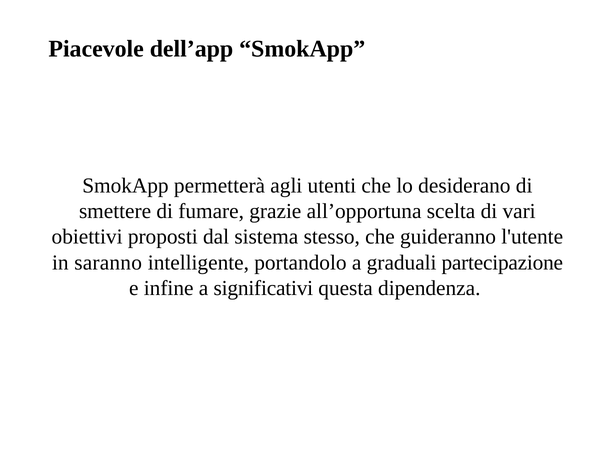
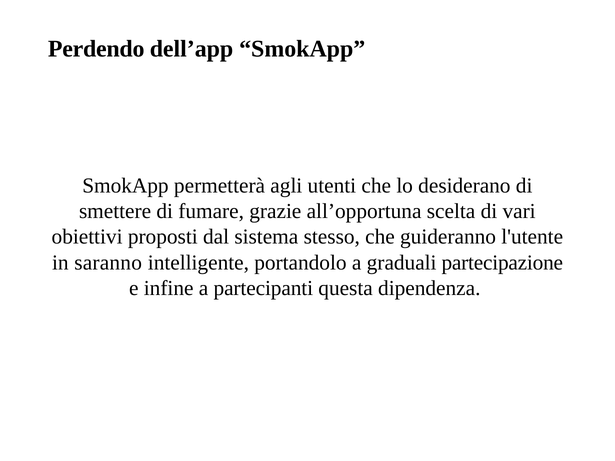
Piacevole: Piacevole -> Perdendo
significativi: significativi -> partecipanti
